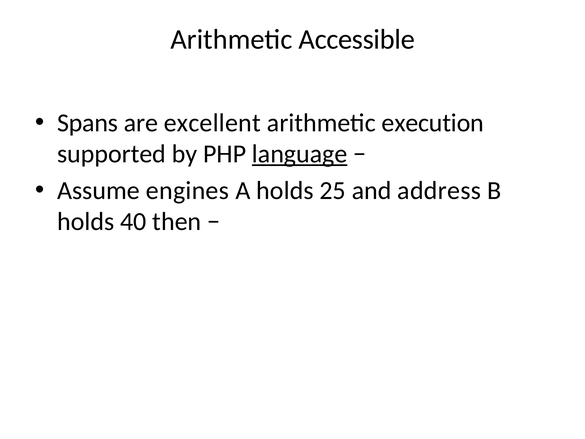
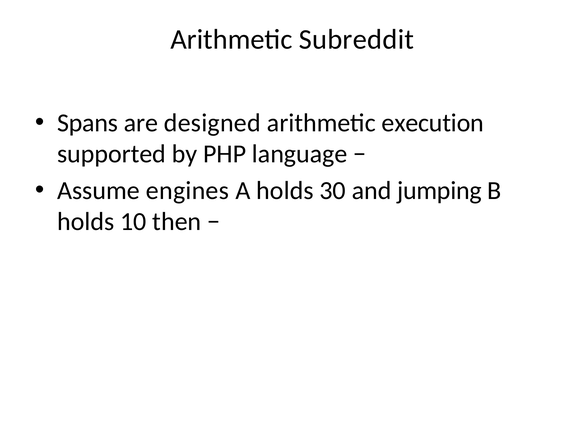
Accessible: Accessible -> Subreddit
excellent: excellent -> designed
language underline: present -> none
25: 25 -> 30
address: address -> jumping
40: 40 -> 10
